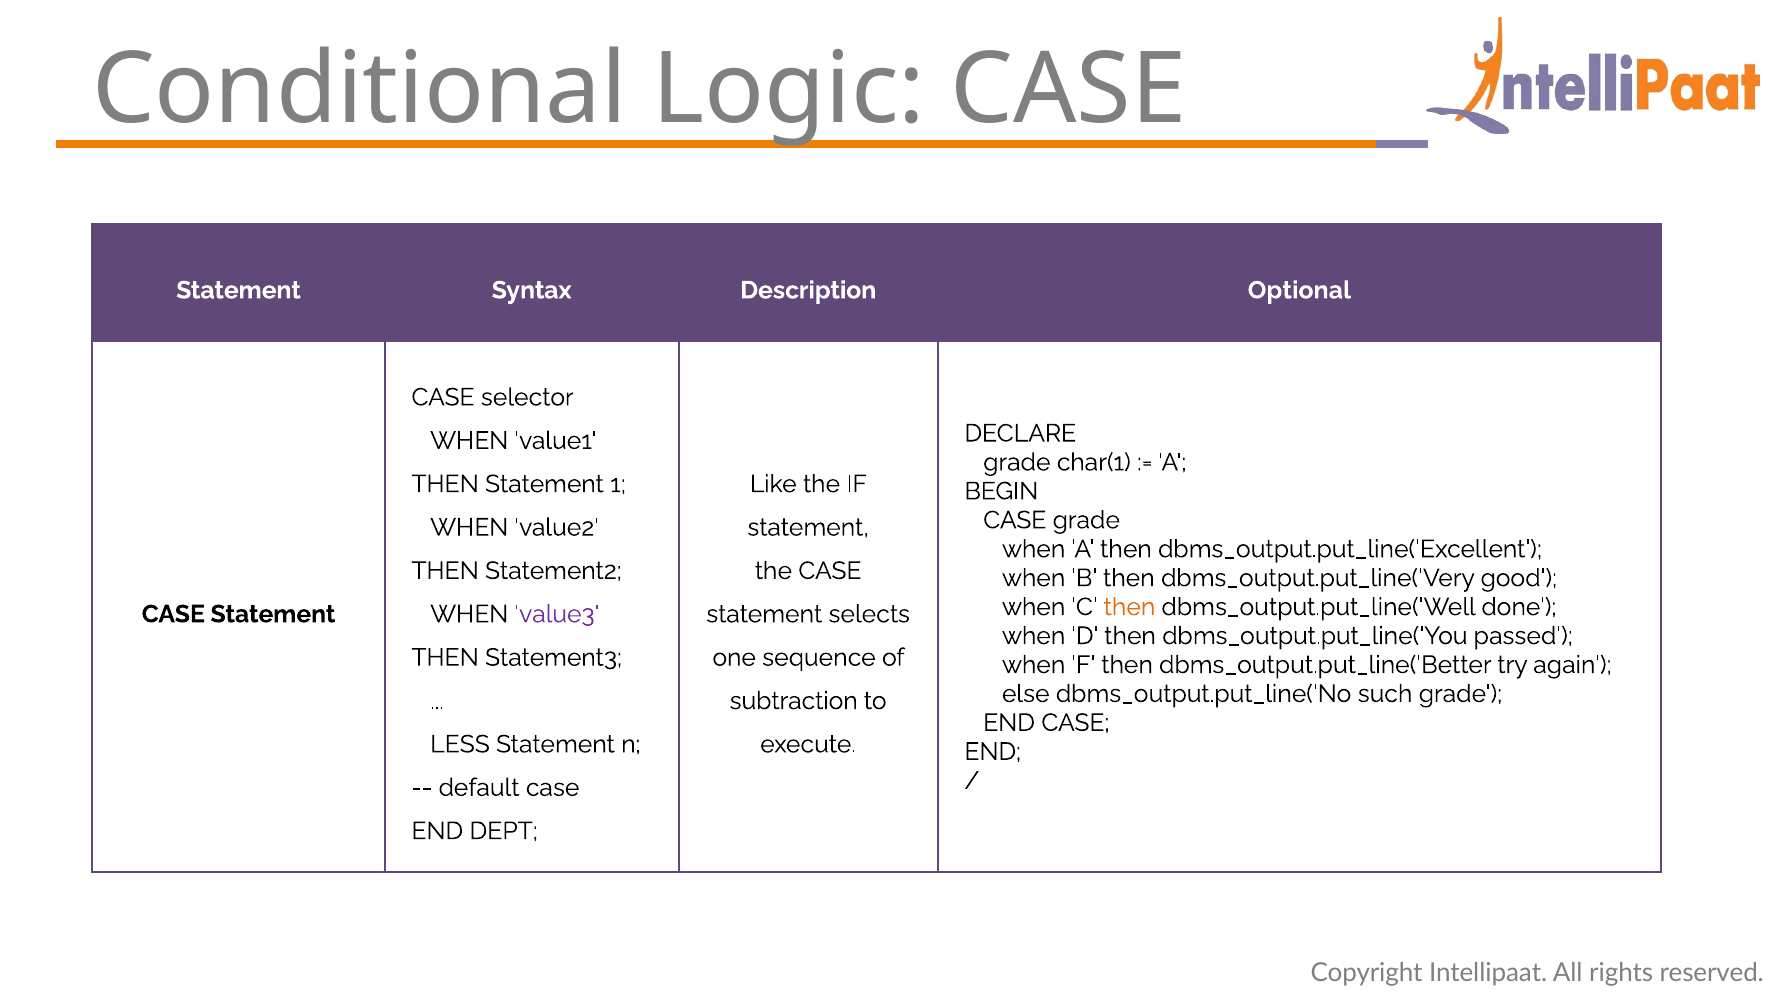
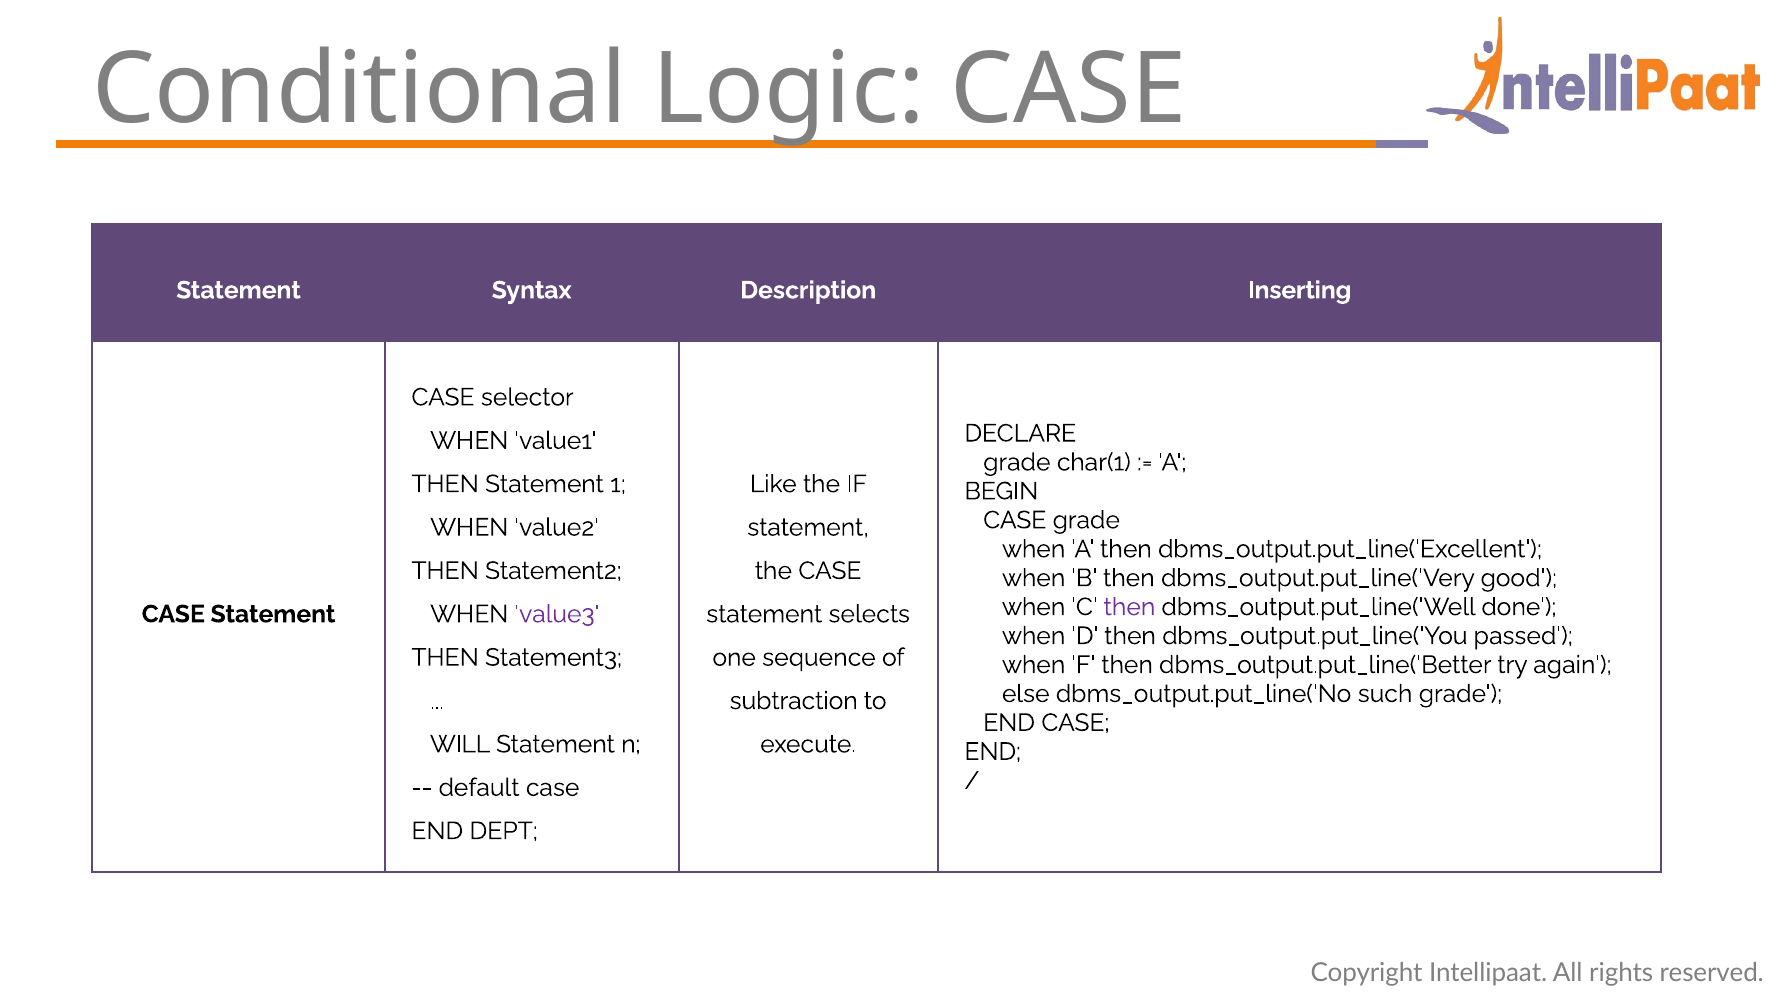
Optional: Optional -> Inserting
then at (1129, 607) colour: orange -> purple
LESS: LESS -> WILL
